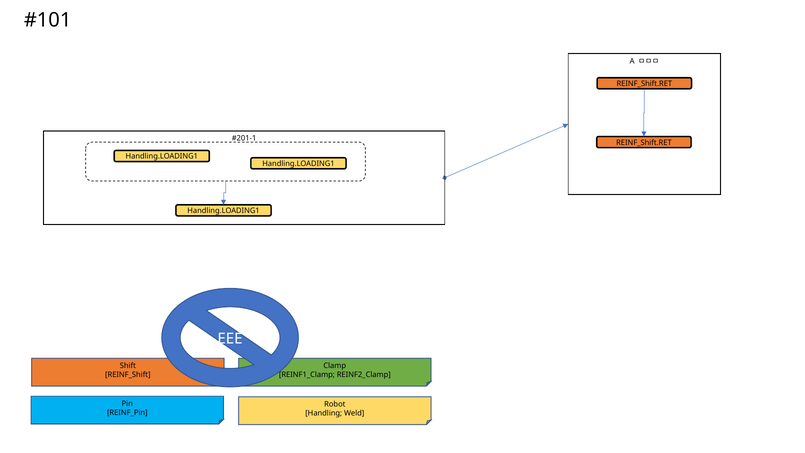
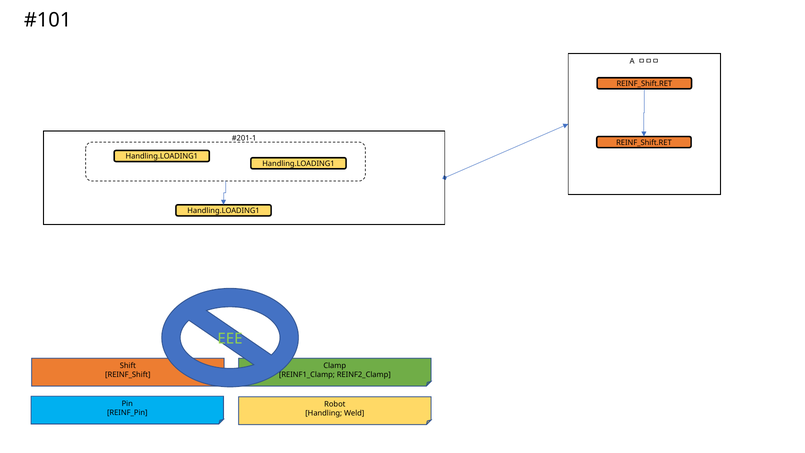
EEE colour: white -> light green
